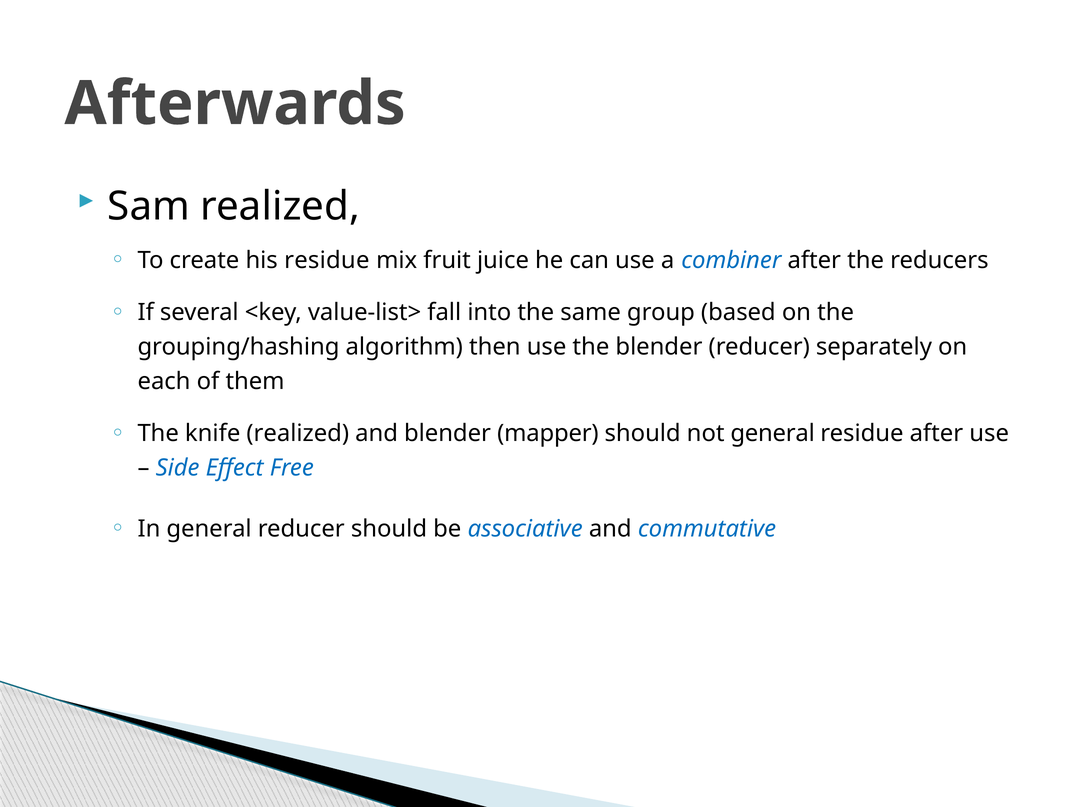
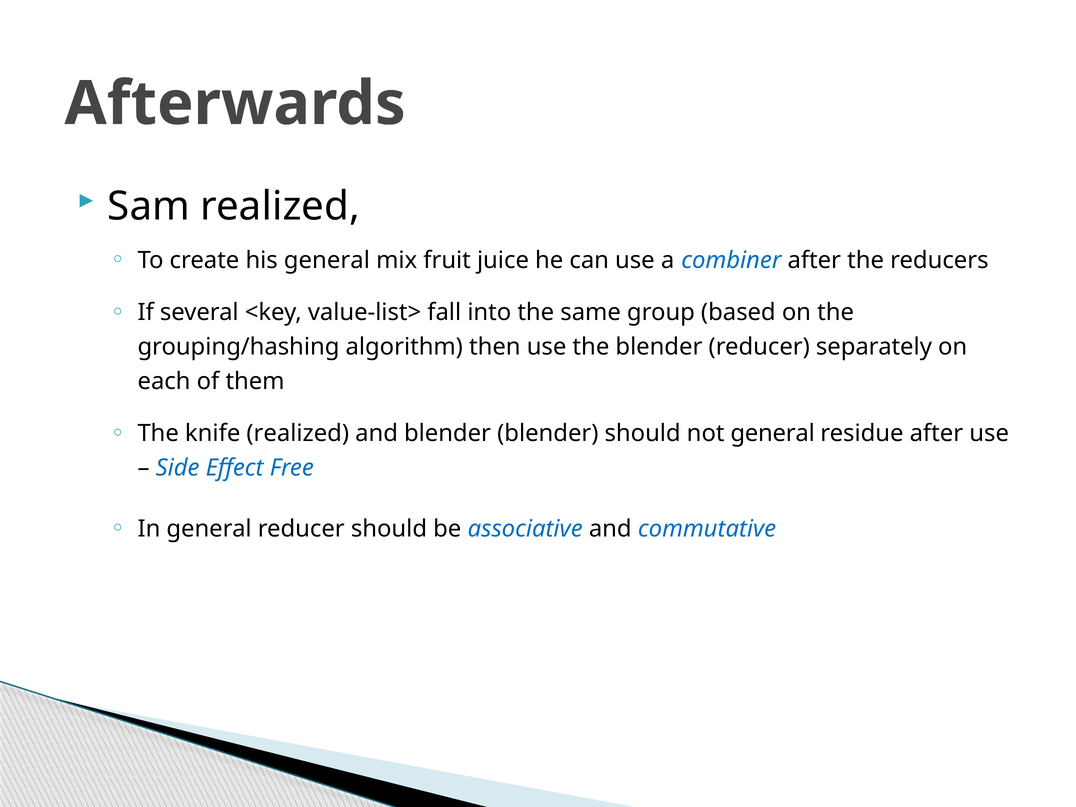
his residue: residue -> general
blender mapper: mapper -> blender
